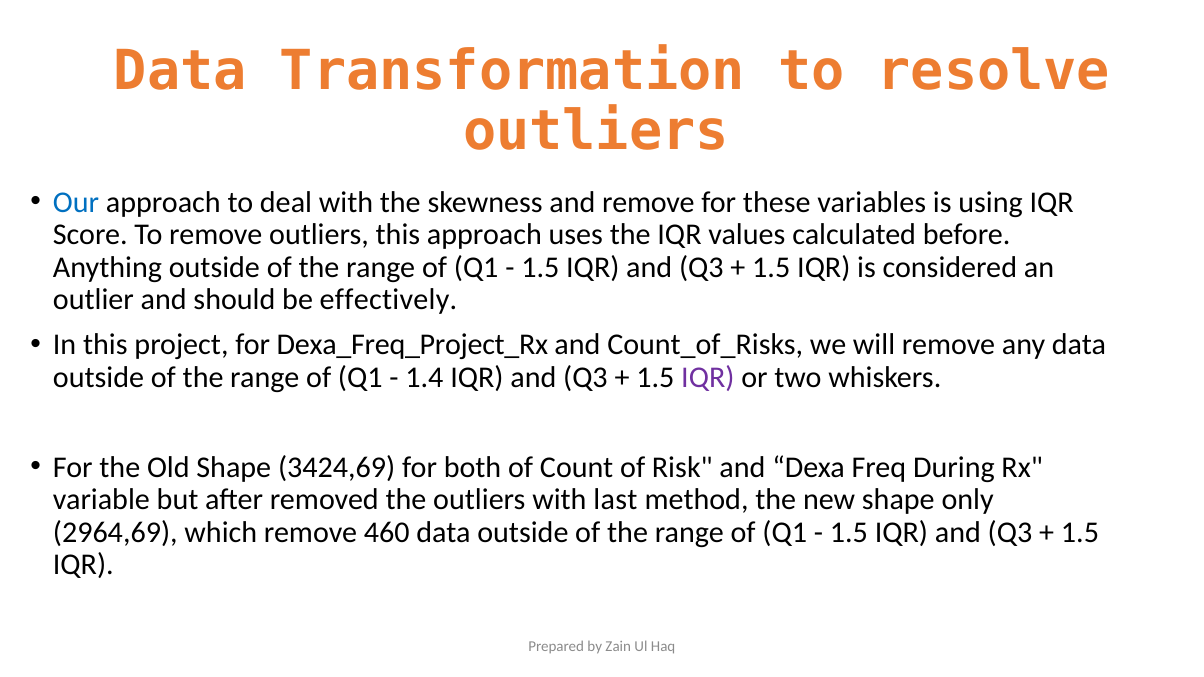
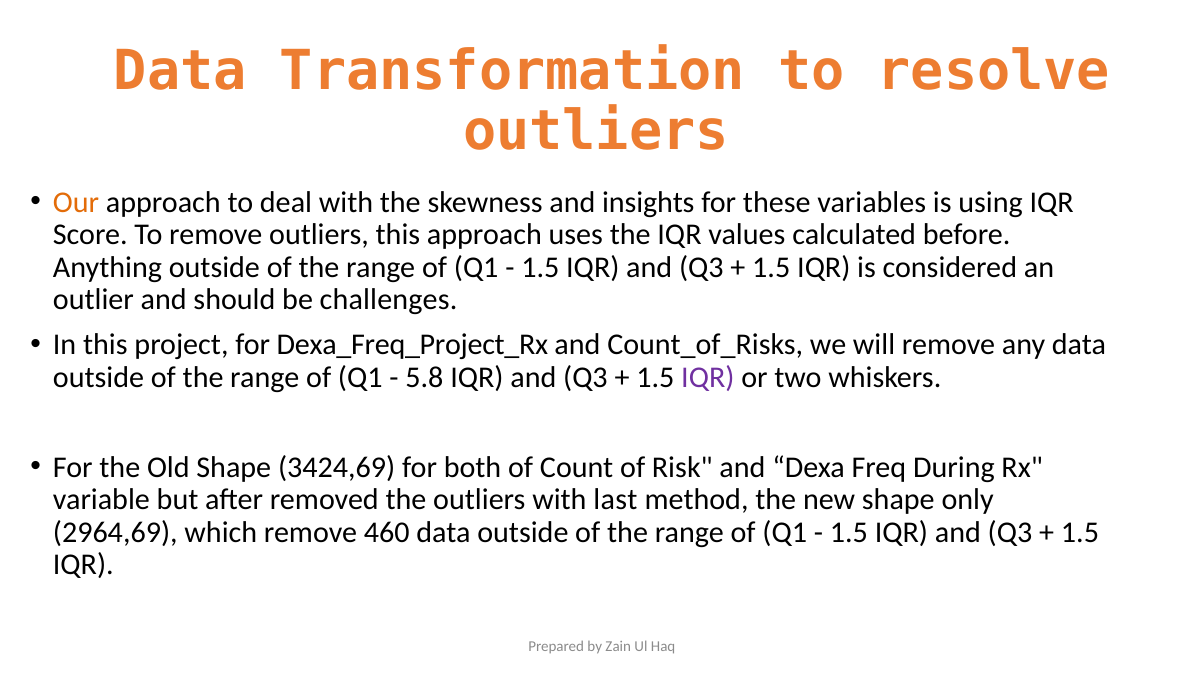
Our colour: blue -> orange
and remove: remove -> insights
effectively: effectively -> challenges
1.4: 1.4 -> 5.8
